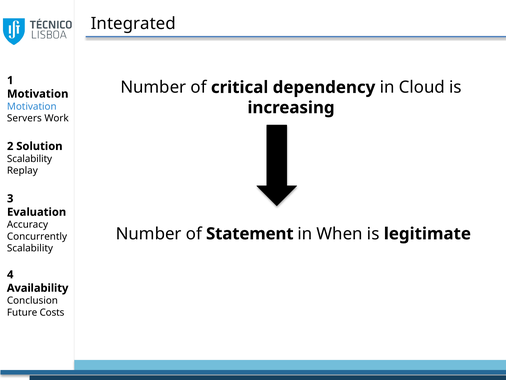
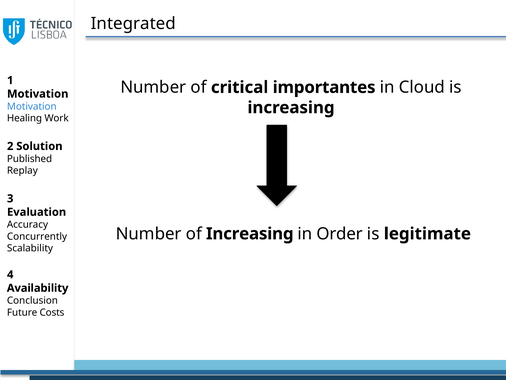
dependency: dependency -> importantes
Servers: Servers -> Healing
Scalability at (30, 159): Scalability -> Published
of Statement: Statement -> Increasing
When: When -> Order
